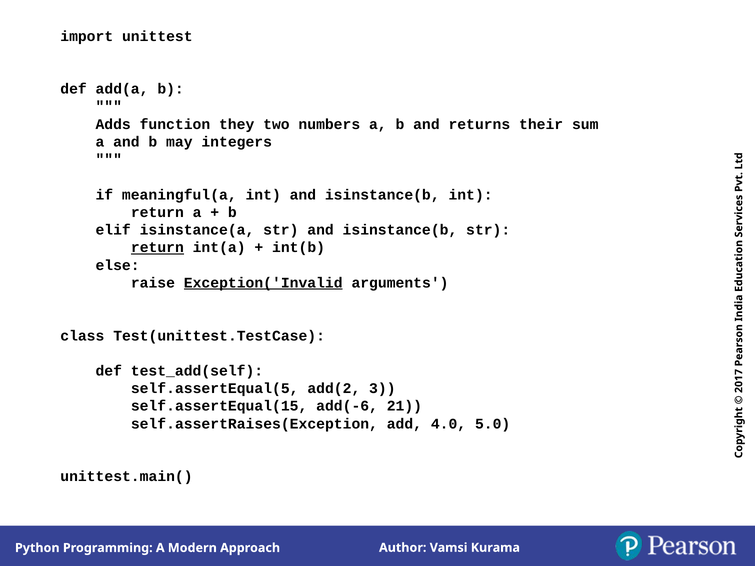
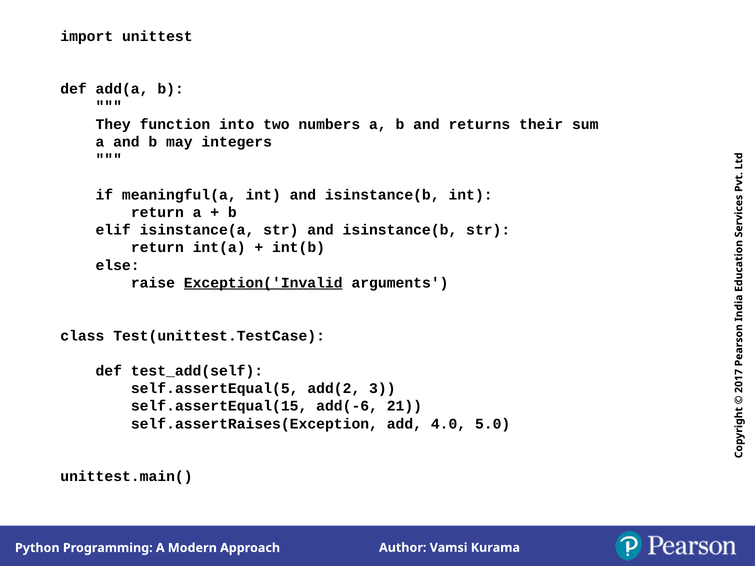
Adds: Adds -> They
they: they -> into
return at (157, 248) underline: present -> none
